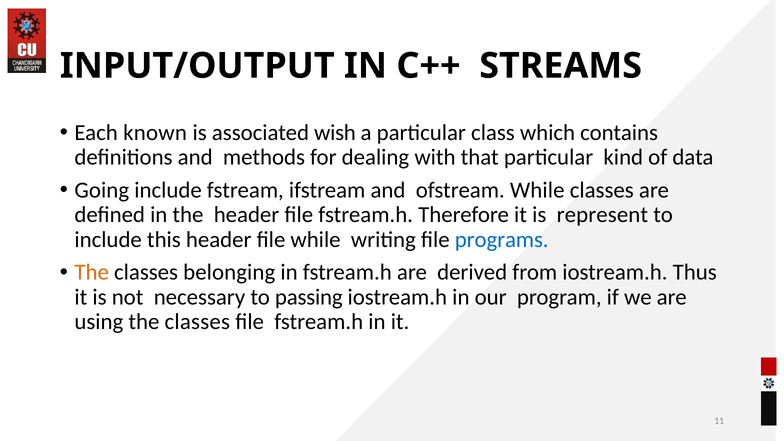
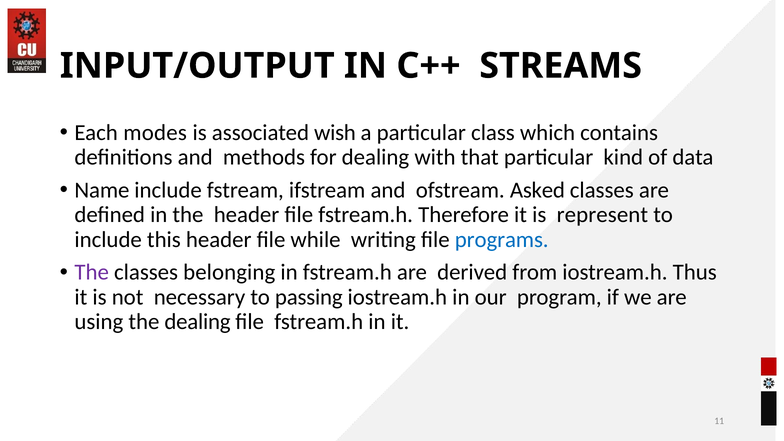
known: known -> modes
Going: Going -> Name
ofstream While: While -> Asked
The at (92, 272) colour: orange -> purple
using the classes: classes -> dealing
